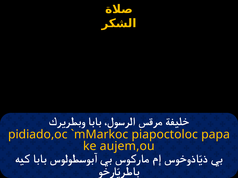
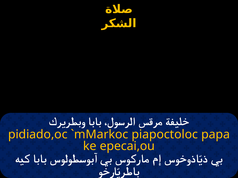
aujem,ou: aujem,ou -> epecai,ou
